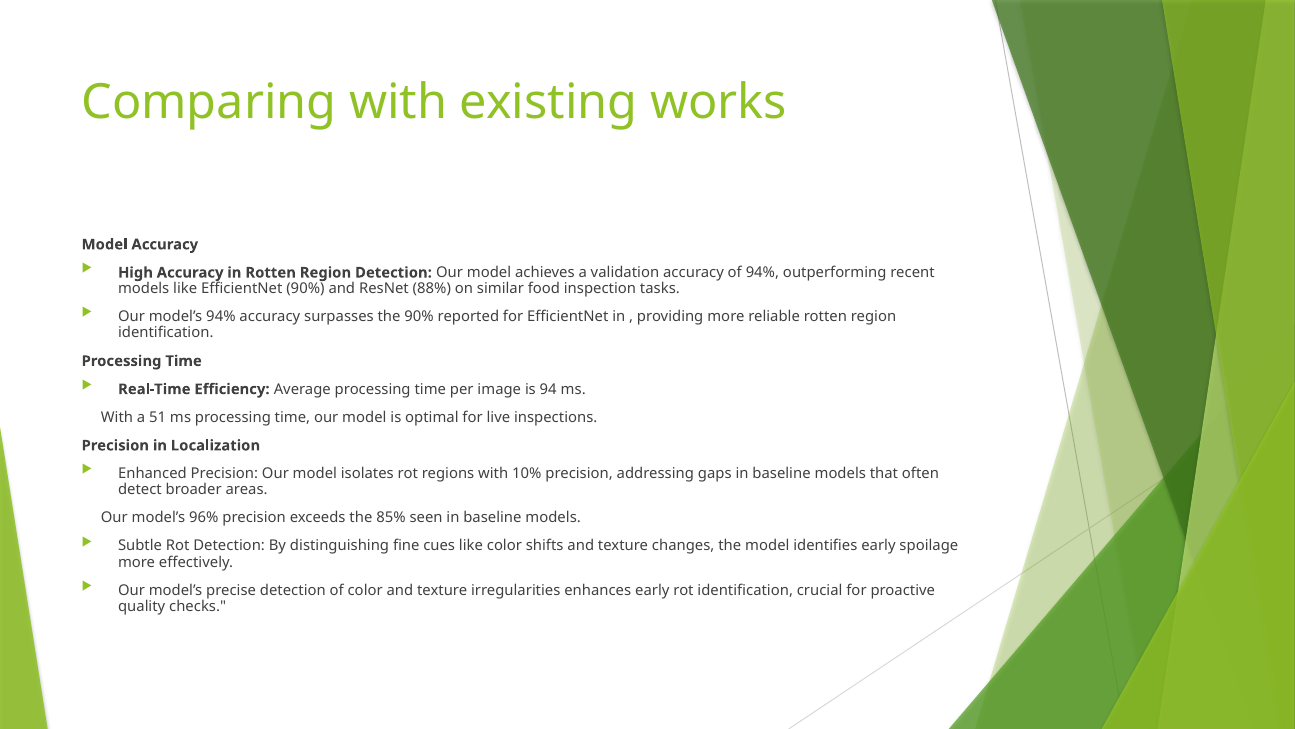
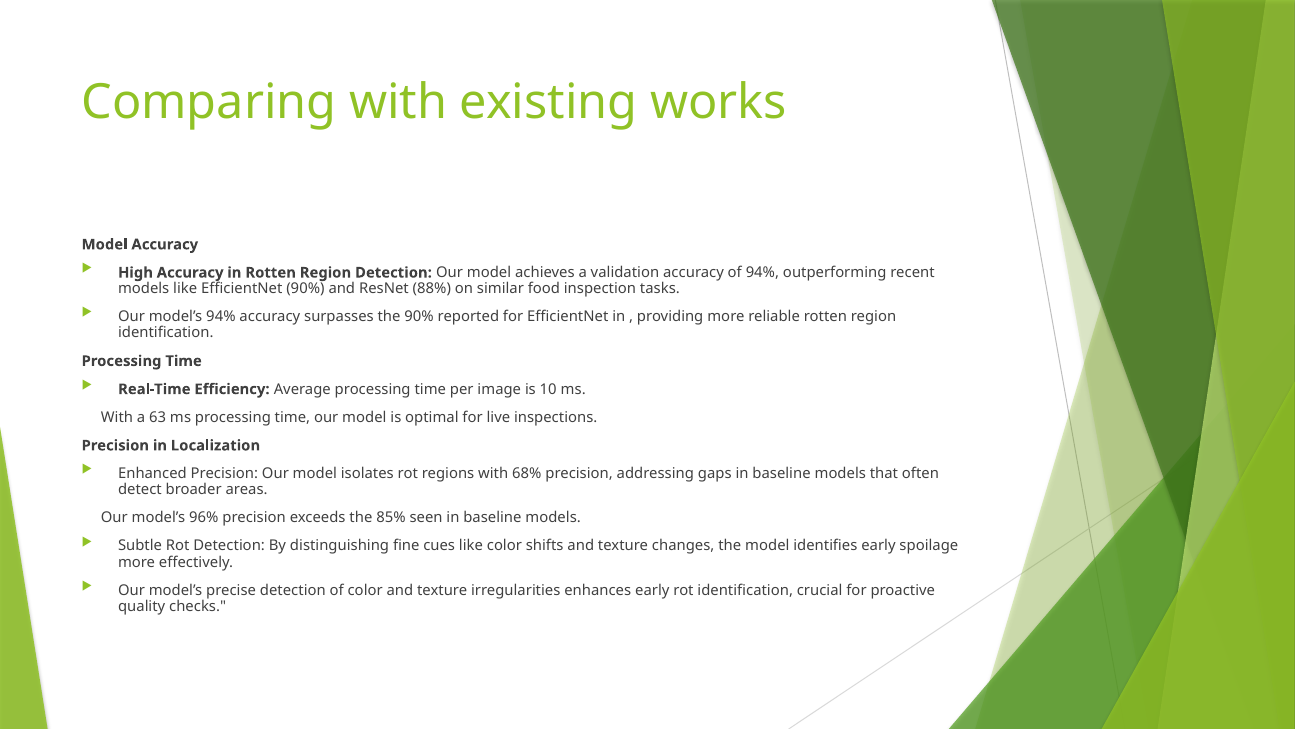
94: 94 -> 10
51: 51 -> 63
10%: 10% -> 68%
